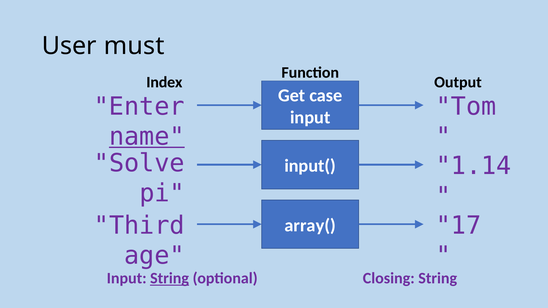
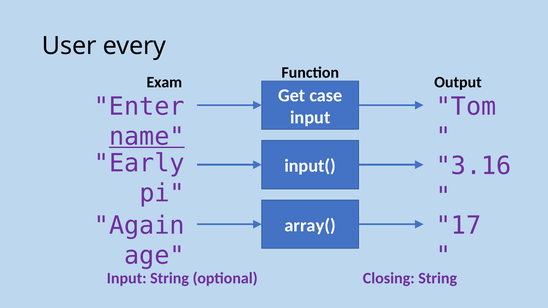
must: must -> every
Index: Index -> Exam
Solve: Solve -> Early
1.14: 1.14 -> 3.16
Third: Third -> Again
String at (170, 278) underline: present -> none
